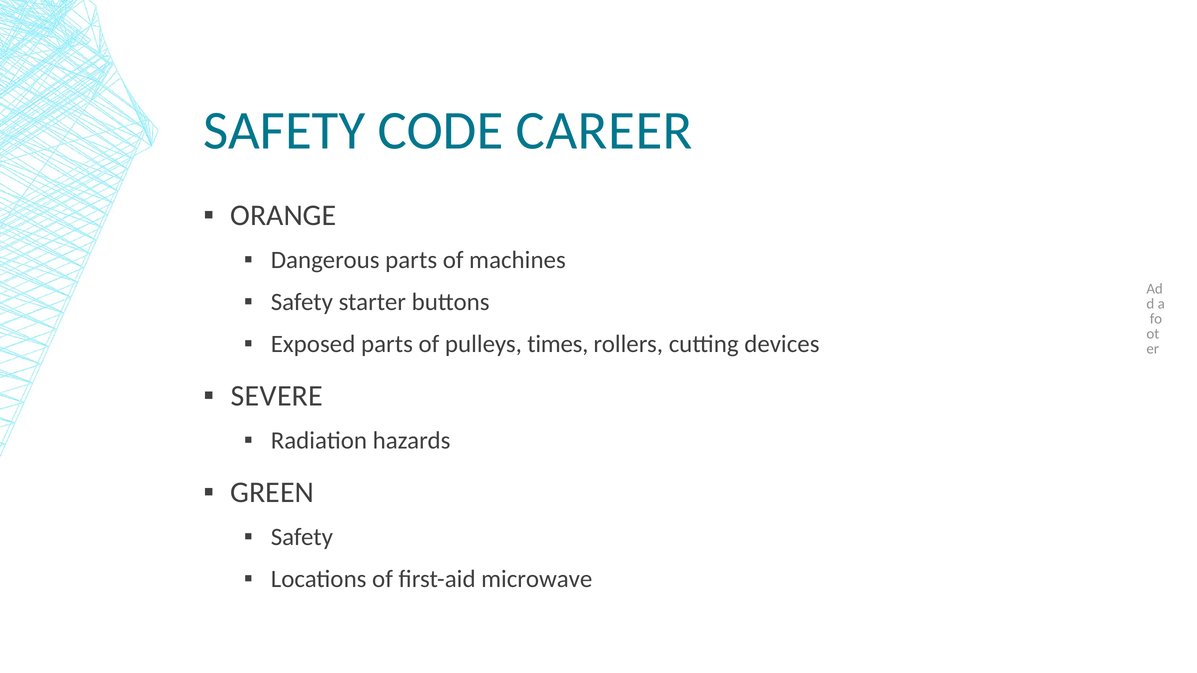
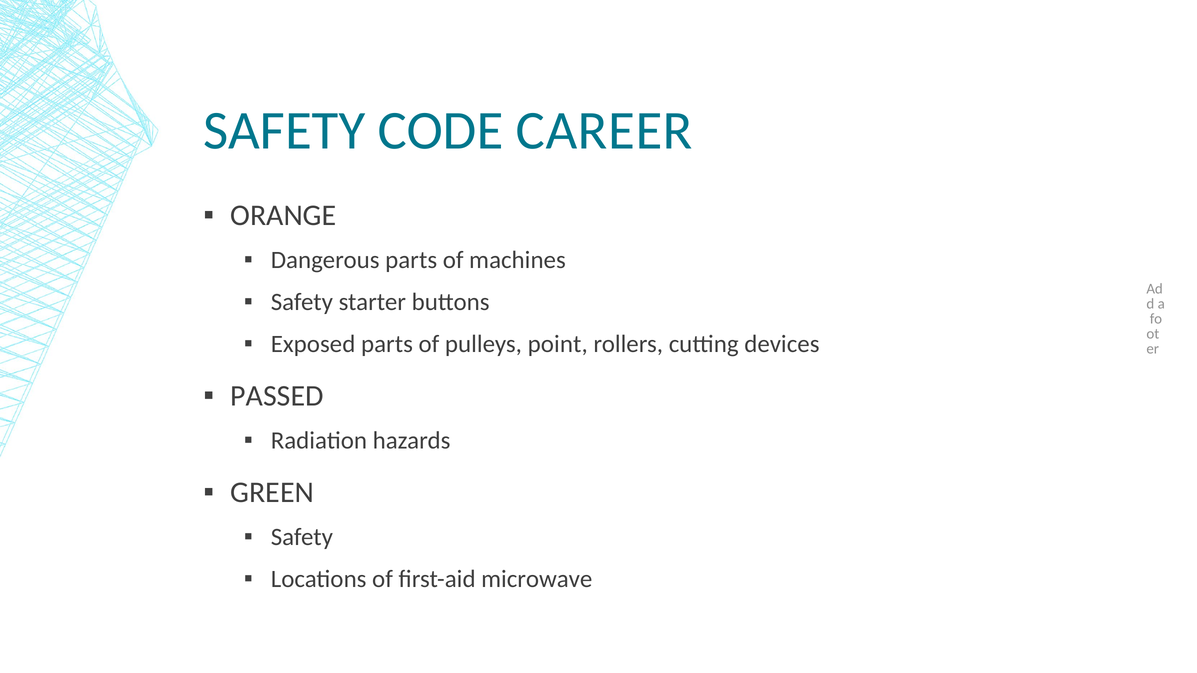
times: times -> point
SEVERE: SEVERE -> PASSED
